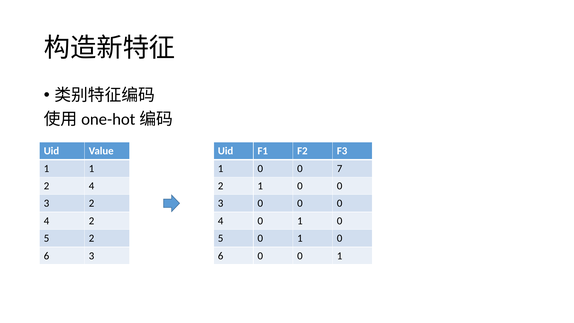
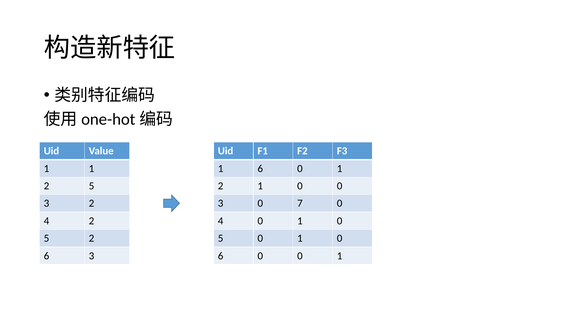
0 at (260, 168): 0 -> 6
7 at (340, 168): 7 -> 1
4 at (92, 186): 4 -> 5
3 0 0: 0 -> 7
